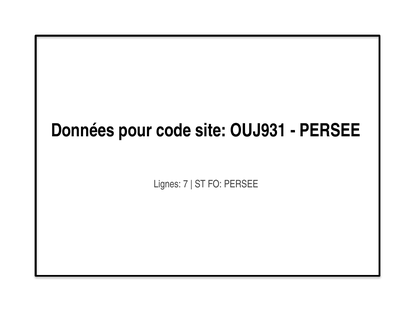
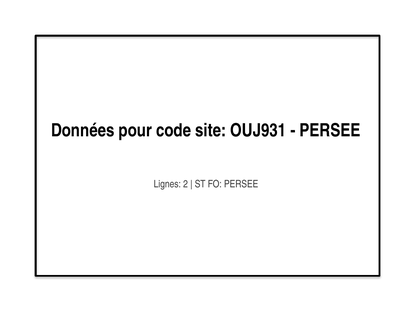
7: 7 -> 2
